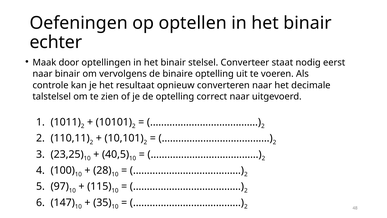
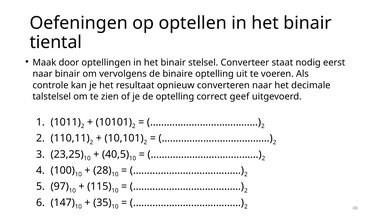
echter: echter -> tiental
correct naar: naar -> geef
